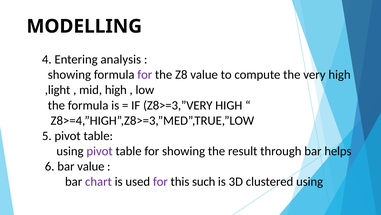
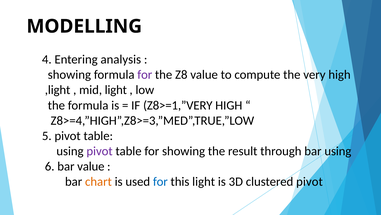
mid high: high -> light
Z8>=3,”VERY: Z8>=3,”VERY -> Z8>=1,”VERY
bar helps: helps -> using
chart colour: purple -> orange
for at (160, 181) colour: purple -> blue
this such: such -> light
clustered using: using -> pivot
